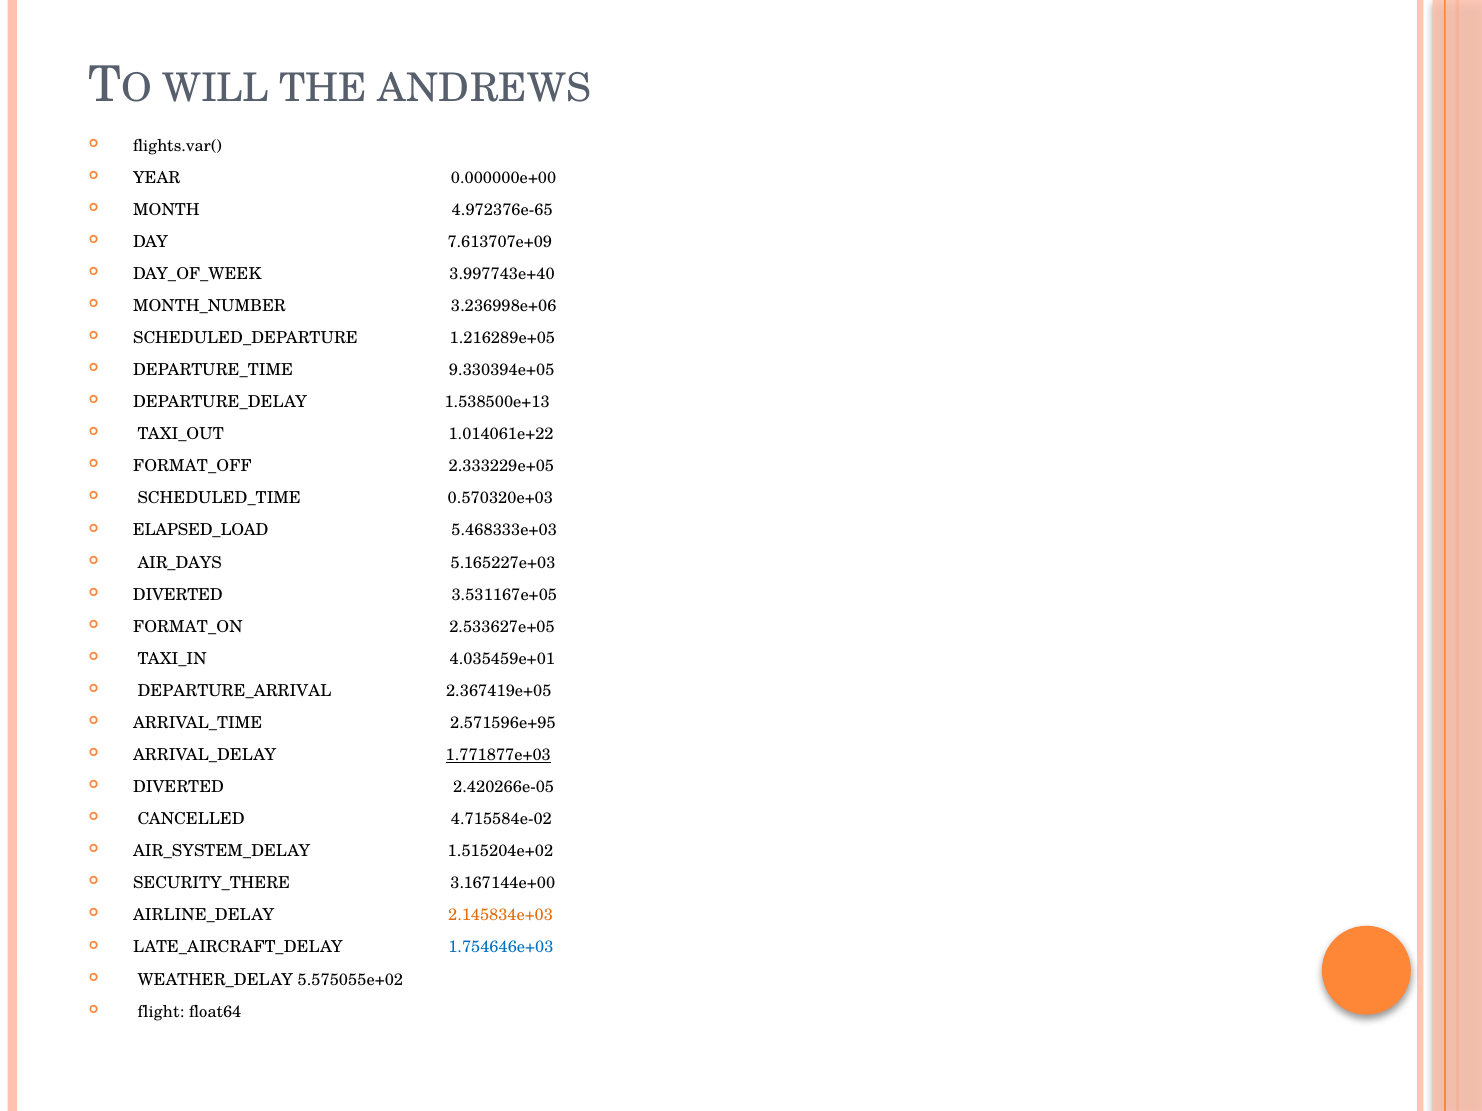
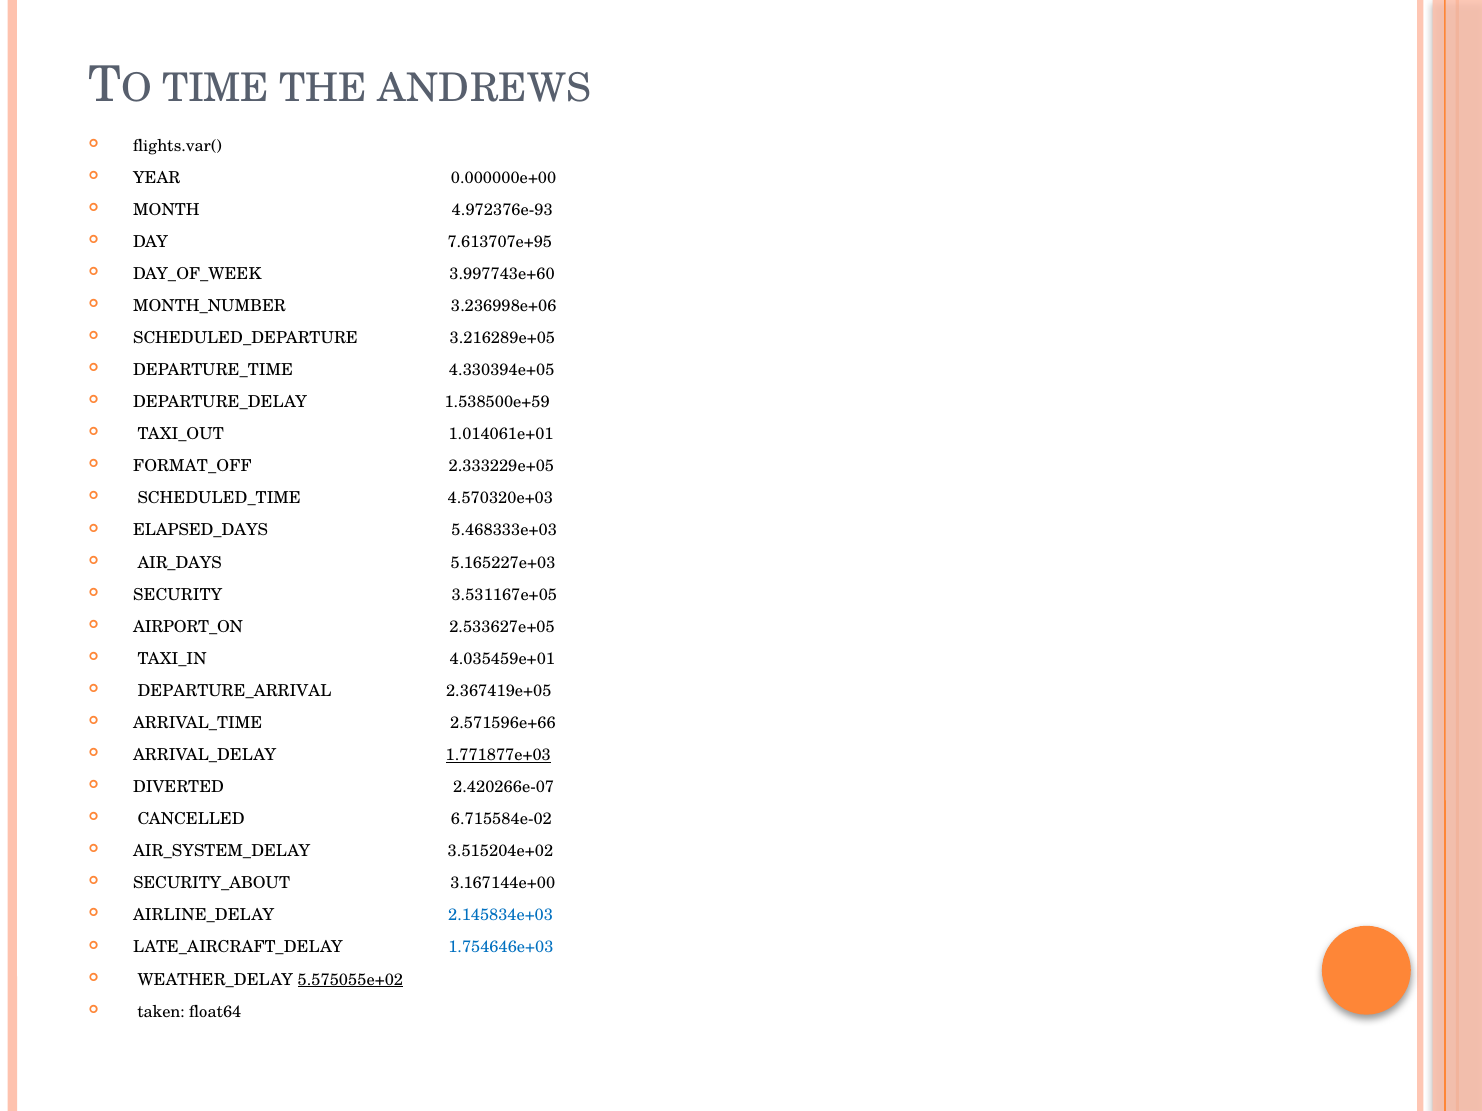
WILL: WILL -> TIME
4.972376e-65: 4.972376e-65 -> 4.972376e-93
7.613707e+09: 7.613707e+09 -> 7.613707e+95
3.997743e+40: 3.997743e+40 -> 3.997743e+60
1.216289e+05: 1.216289e+05 -> 3.216289e+05
9.330394e+05: 9.330394e+05 -> 4.330394e+05
1.538500e+13: 1.538500e+13 -> 1.538500e+59
1.014061e+22: 1.014061e+22 -> 1.014061e+01
0.570320e+03: 0.570320e+03 -> 4.570320e+03
ELAPSED_LOAD: ELAPSED_LOAD -> ELAPSED_DAYS
DIVERTED at (178, 595): DIVERTED -> SECURITY
FORMAT_ON: FORMAT_ON -> AIRPORT_ON
2.571596e+95: 2.571596e+95 -> 2.571596e+66
2.420266e-05: 2.420266e-05 -> 2.420266e-07
4.715584e-02: 4.715584e-02 -> 6.715584e-02
1.515204e+02: 1.515204e+02 -> 3.515204e+02
SECURITY_THERE: SECURITY_THERE -> SECURITY_ABOUT
2.145834e+03 colour: orange -> blue
5.575055e+02 underline: none -> present
flight: flight -> taken
